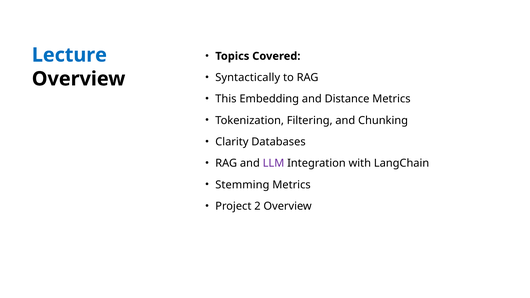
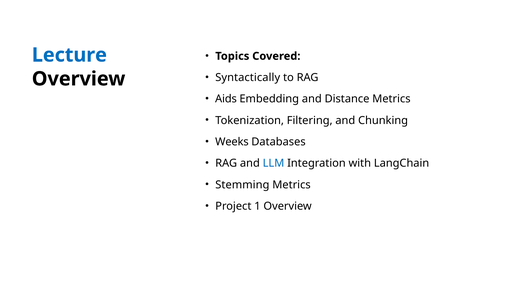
This: This -> Aids
Clarity: Clarity -> Weeks
LLM colour: purple -> blue
2: 2 -> 1
